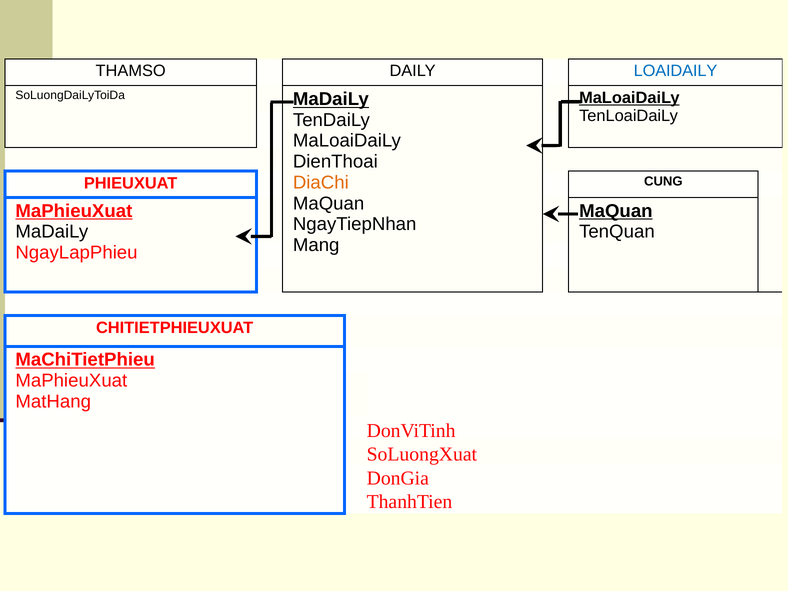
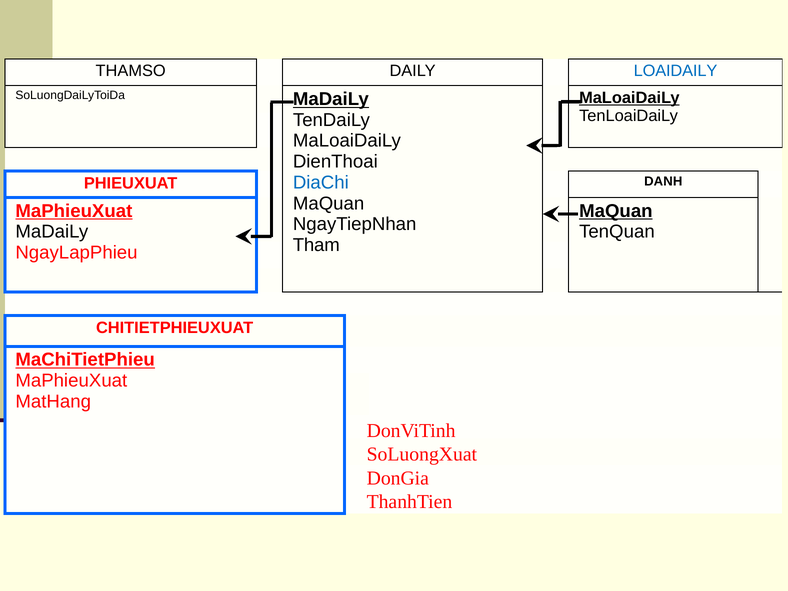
DiaChi colour: orange -> blue
CUNG: CUNG -> DANH
Mang: Mang -> Tham
